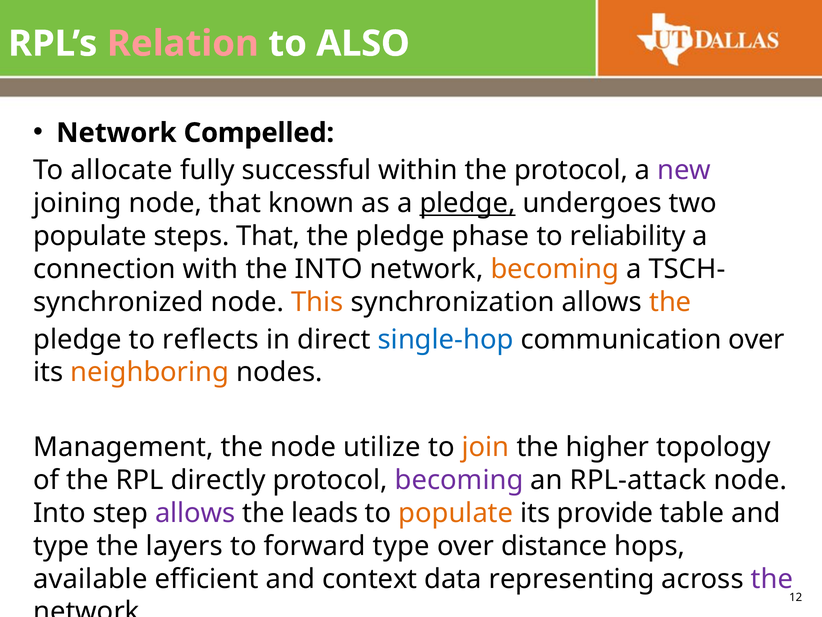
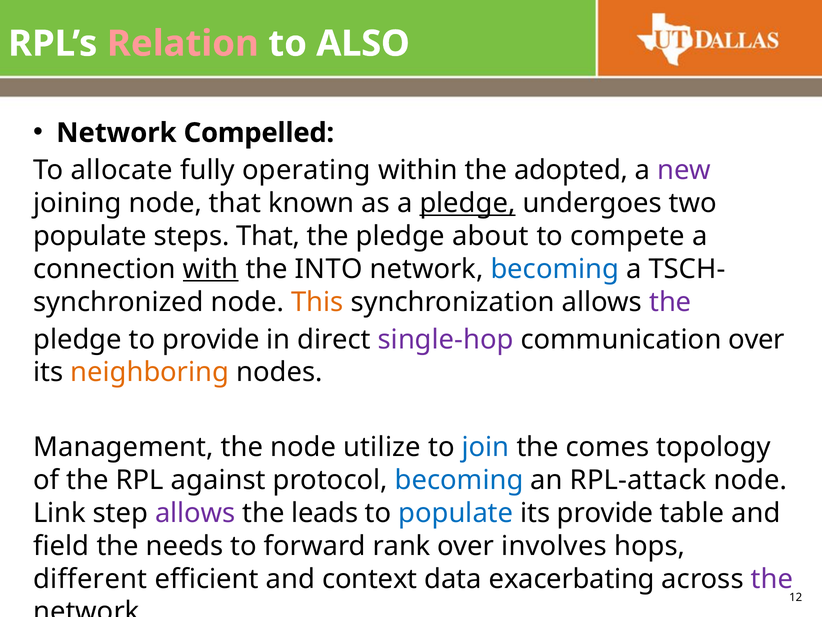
successful: successful -> operating
the protocol: protocol -> adopted
phase: phase -> about
reliability: reliability -> compete
with underline: none -> present
becoming at (555, 269) colour: orange -> blue
the at (670, 302) colour: orange -> purple
to reflects: reflects -> provide
single-hop colour: blue -> purple
join colour: orange -> blue
higher: higher -> comes
directly: directly -> against
becoming at (459, 480) colour: purple -> blue
Into at (59, 513): Into -> Link
populate at (456, 513) colour: orange -> blue
type at (61, 546): type -> field
layers: layers -> needs
forward type: type -> rank
distance: distance -> involves
available: available -> different
representing: representing -> exacerbating
